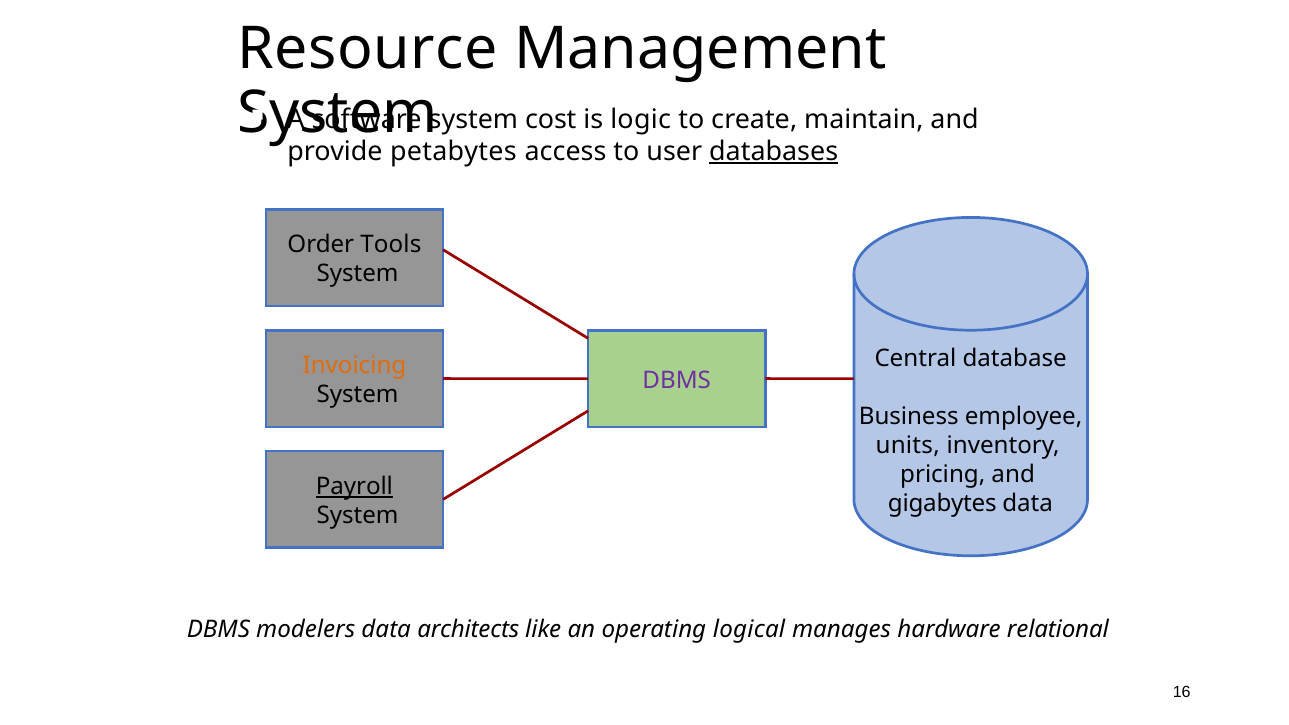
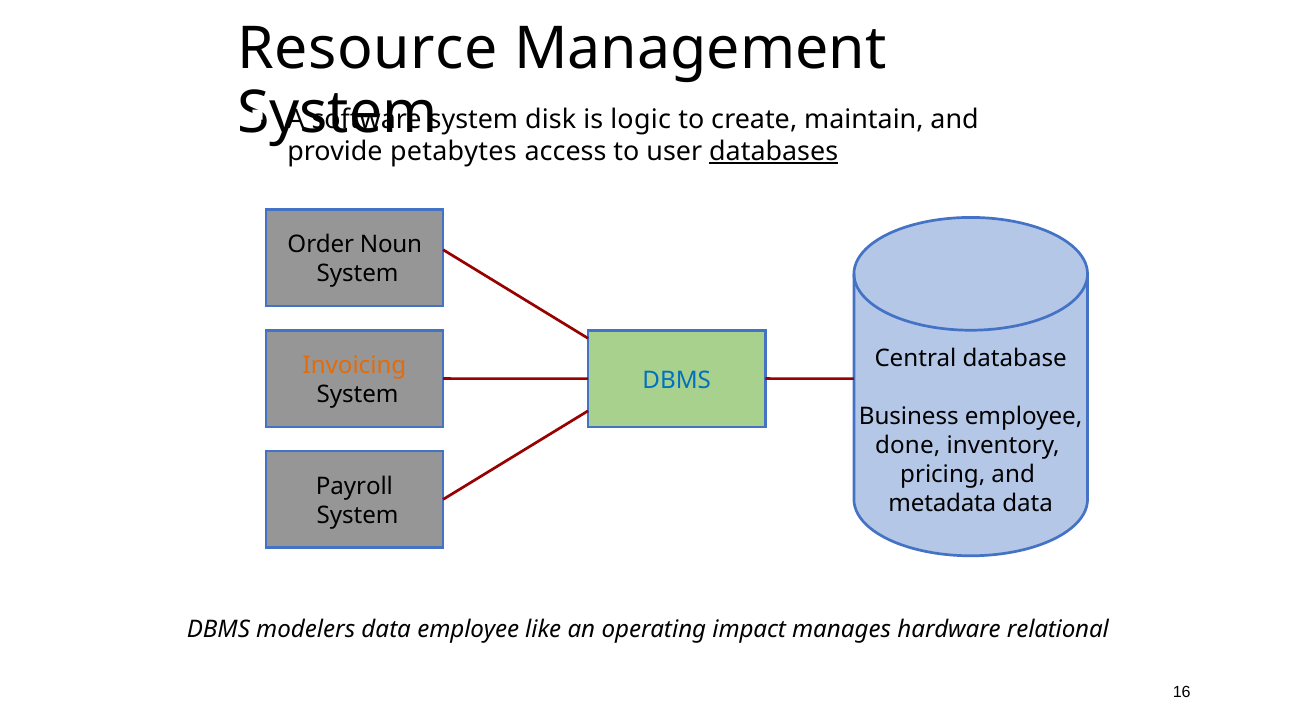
cost: cost -> disk
Tools: Tools -> Noun
DBMS at (677, 380) colour: purple -> blue
units: units -> done
Payroll underline: present -> none
gigabytes: gigabytes -> metadata
data architects: architects -> employee
logical: logical -> impact
